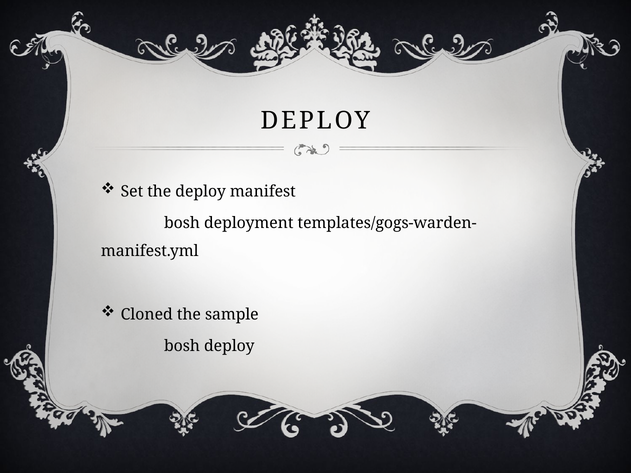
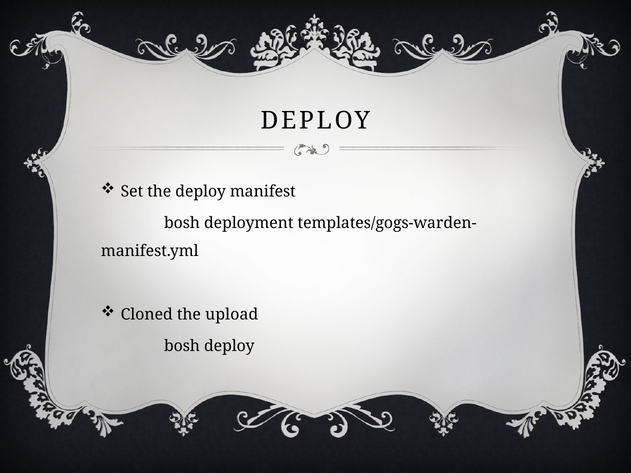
sample: sample -> upload
